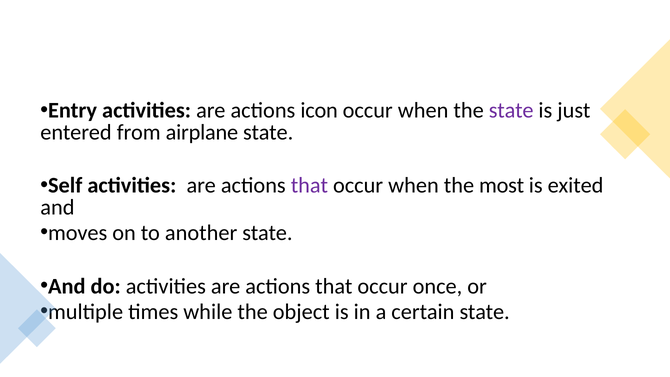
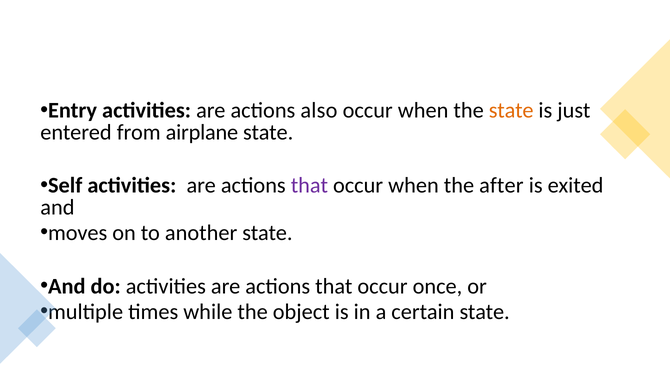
icon: icon -> also
state at (511, 110) colour: purple -> orange
most: most -> after
